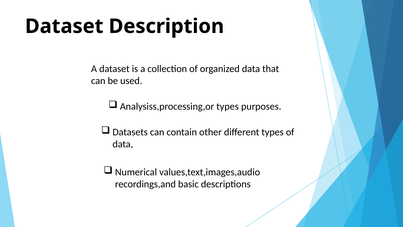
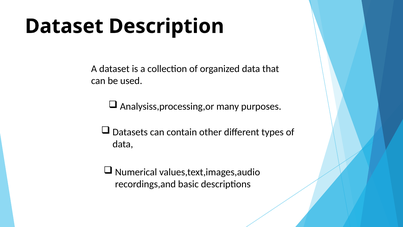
Analysiss,processing,or types: types -> many
